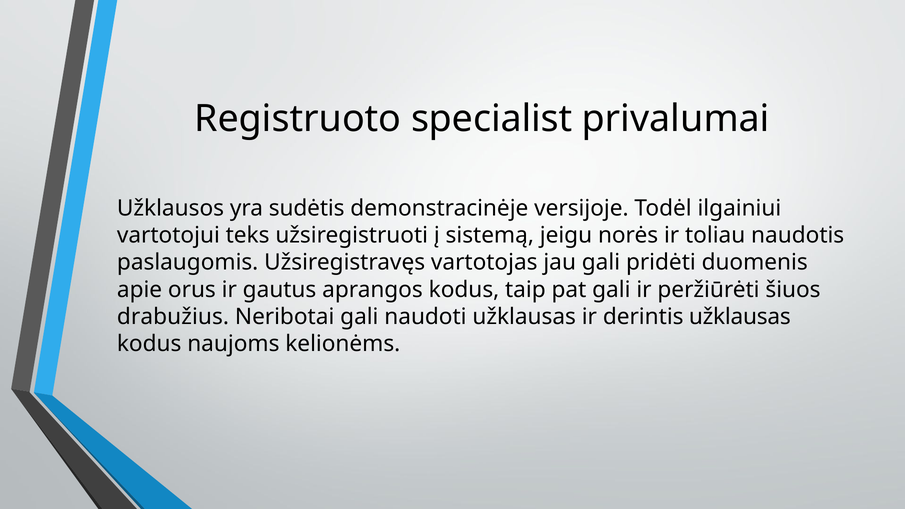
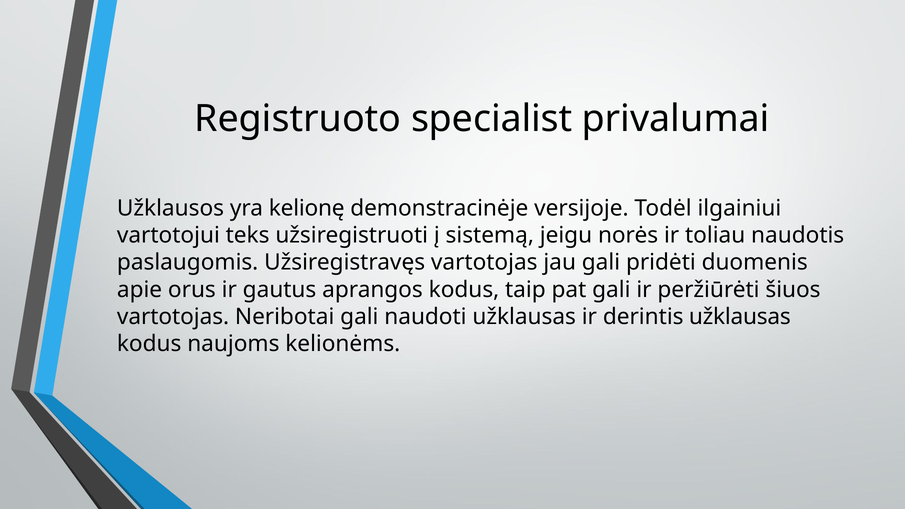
sudėtis: sudėtis -> kelionę
drabužius at (173, 317): drabužius -> vartotojas
